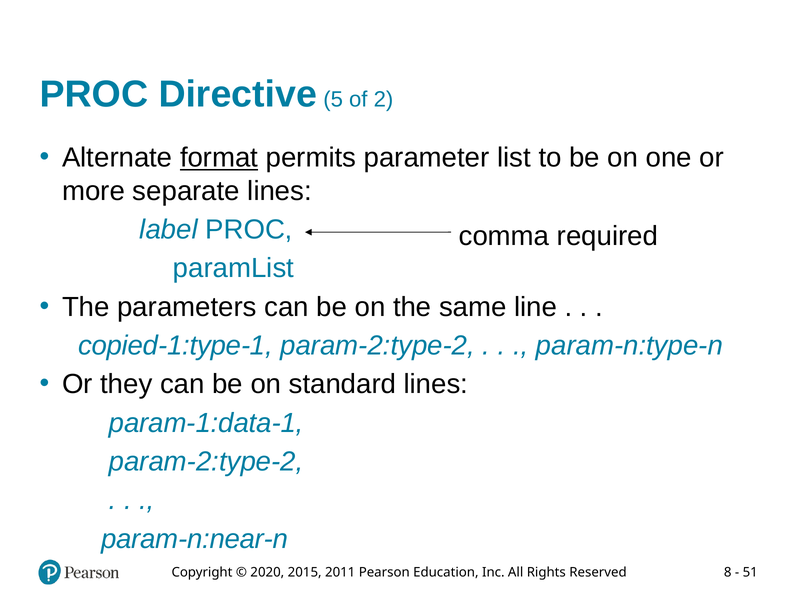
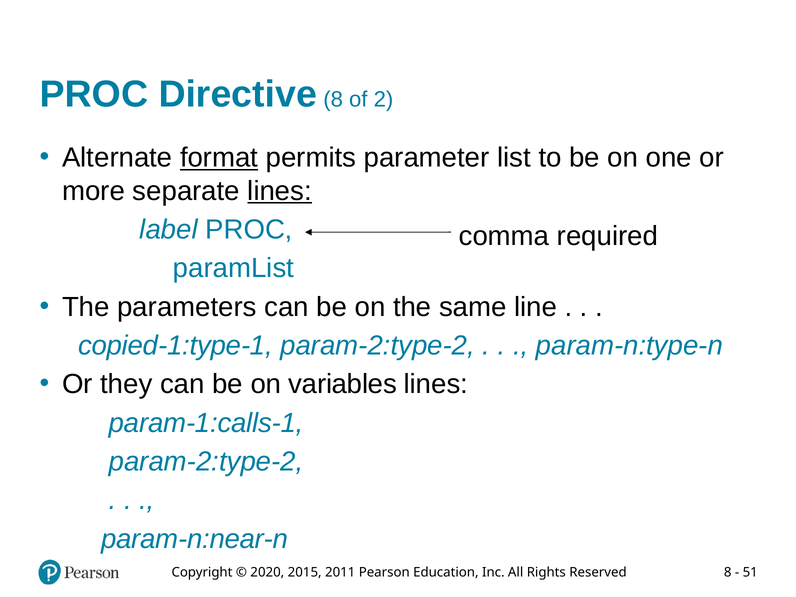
Directive 5: 5 -> 8
lines at (280, 191) underline: none -> present
standard: standard -> variables
param-1:data-1: param-1:data-1 -> param-1:calls-1
